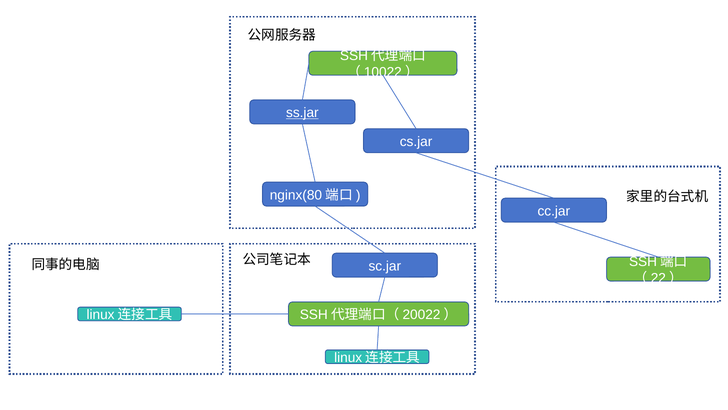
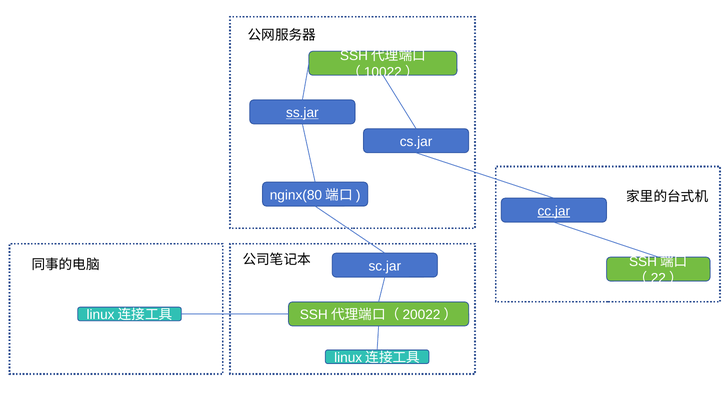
cc.jar underline: none -> present
